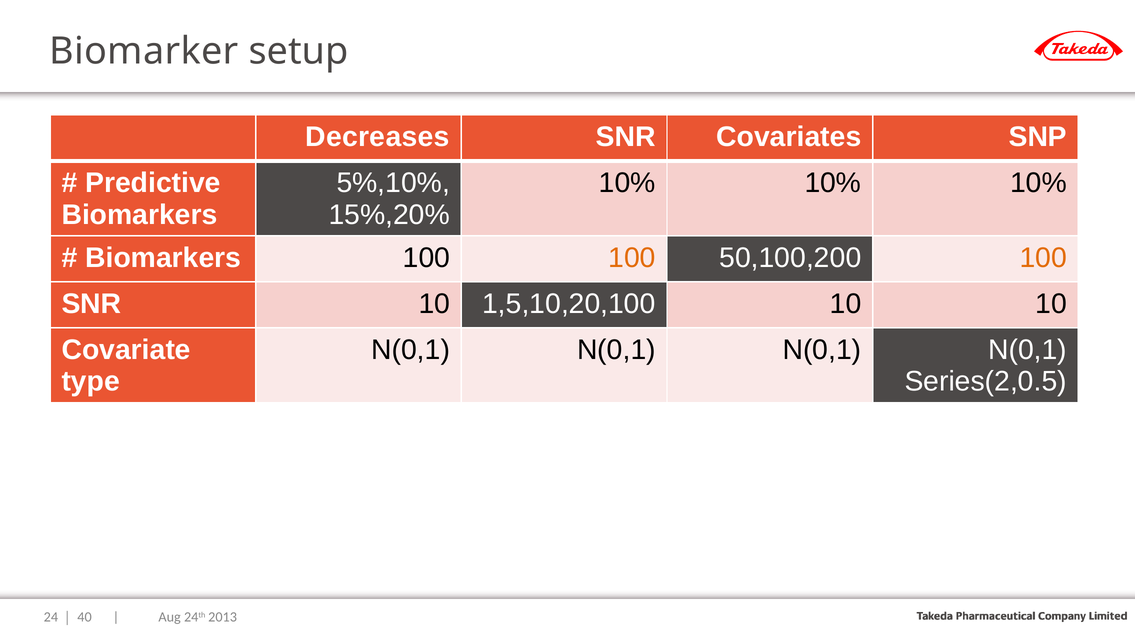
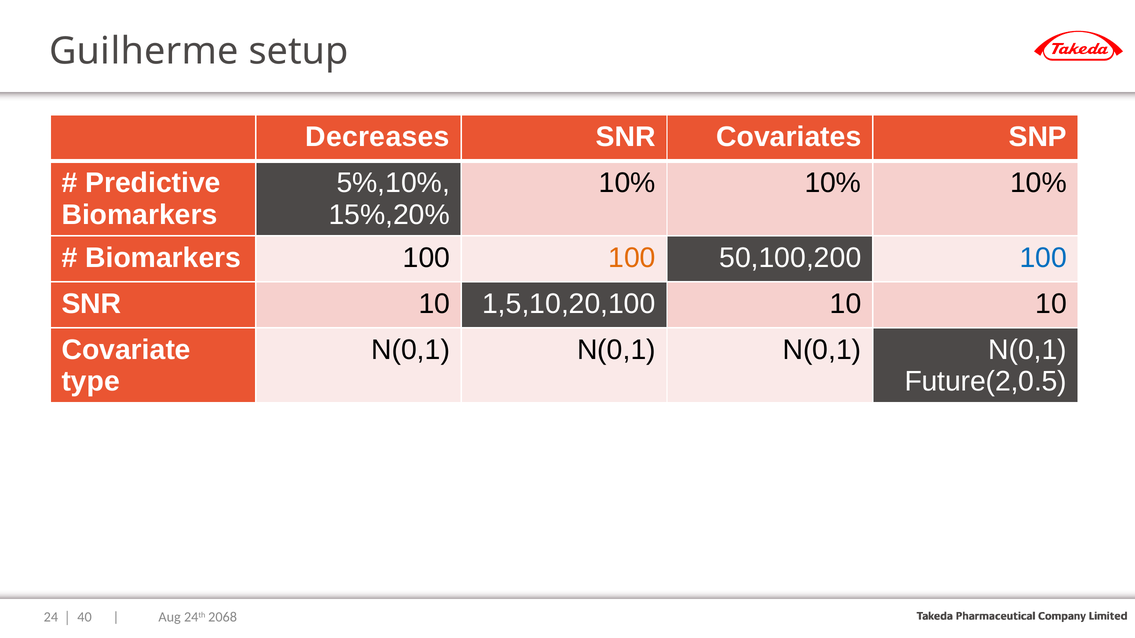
Biomarker: Biomarker -> Guilherme
100 at (1043, 258) colour: orange -> blue
Series(2,0.5: Series(2,0.5 -> Future(2,0.5
2013: 2013 -> 2068
